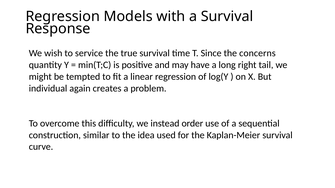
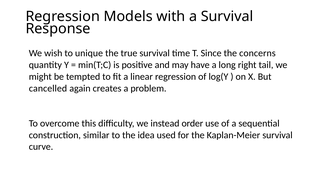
service: service -> unique
individual: individual -> cancelled
